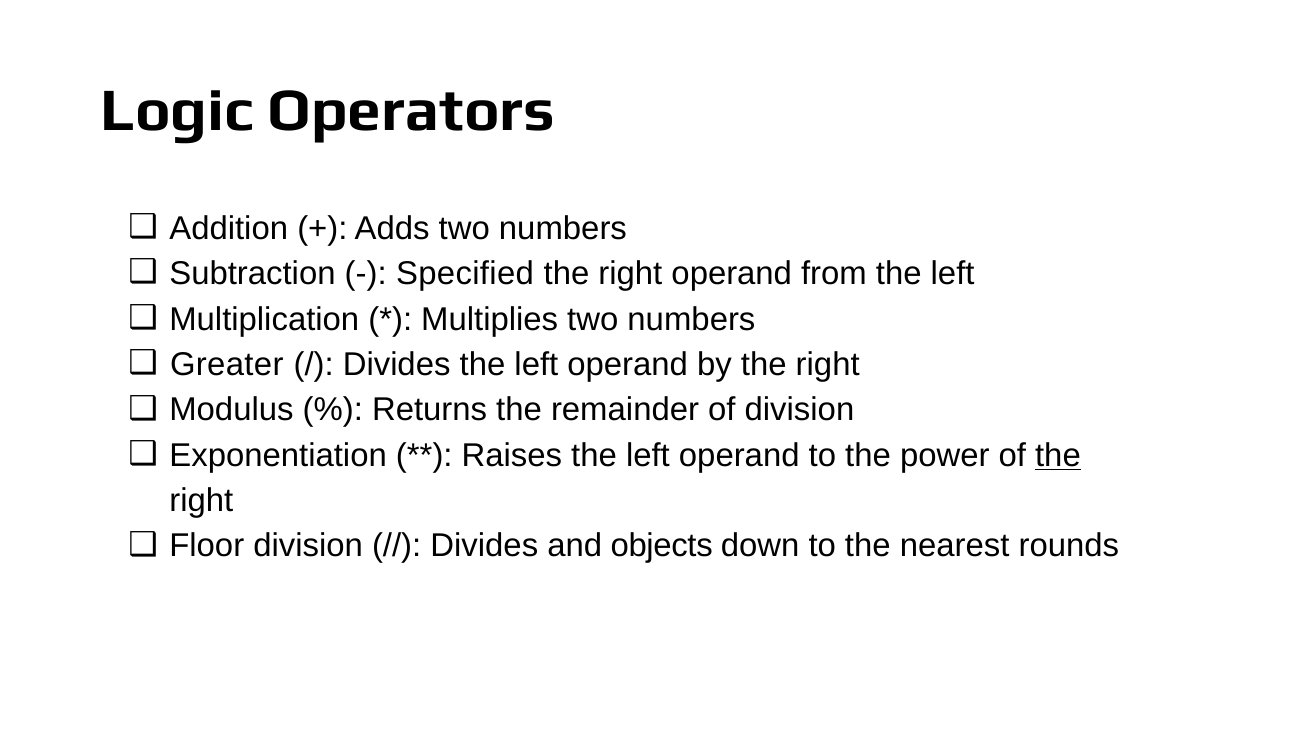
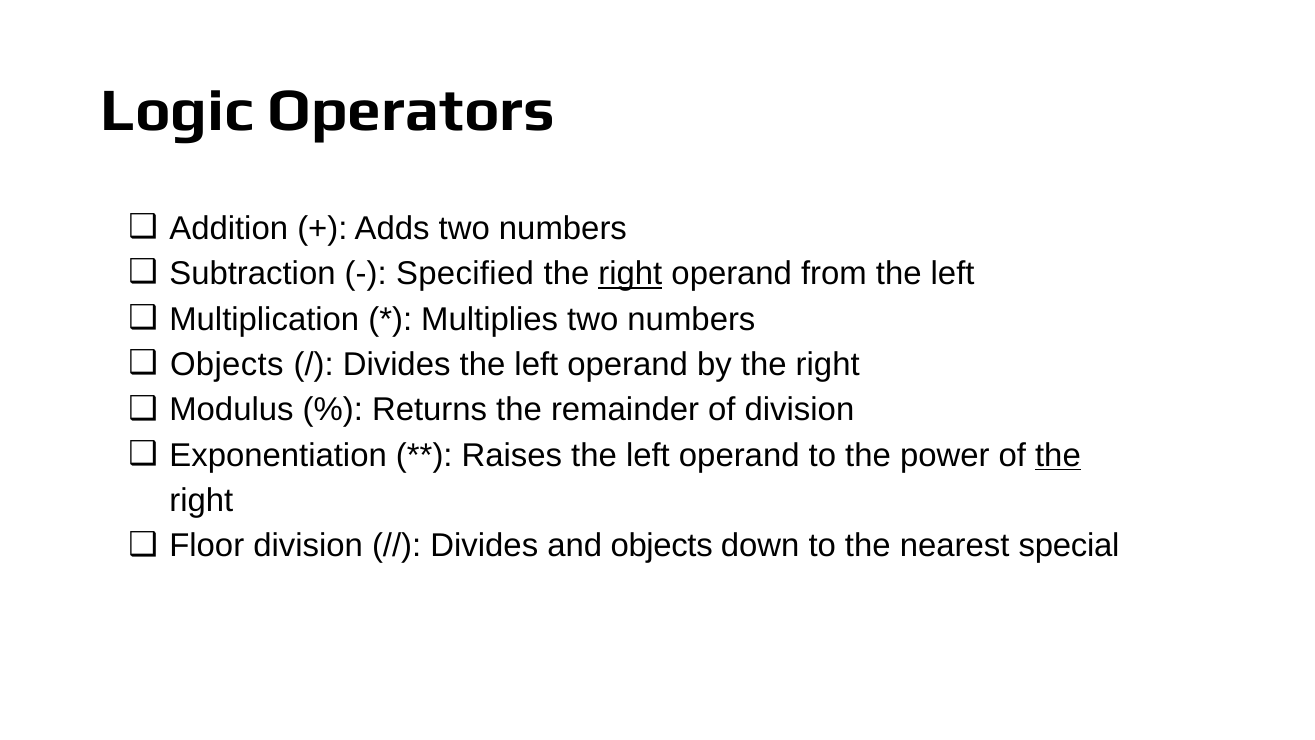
right at (630, 274) underline: none -> present
Greater at (227, 364): Greater -> Objects
rounds: rounds -> special
